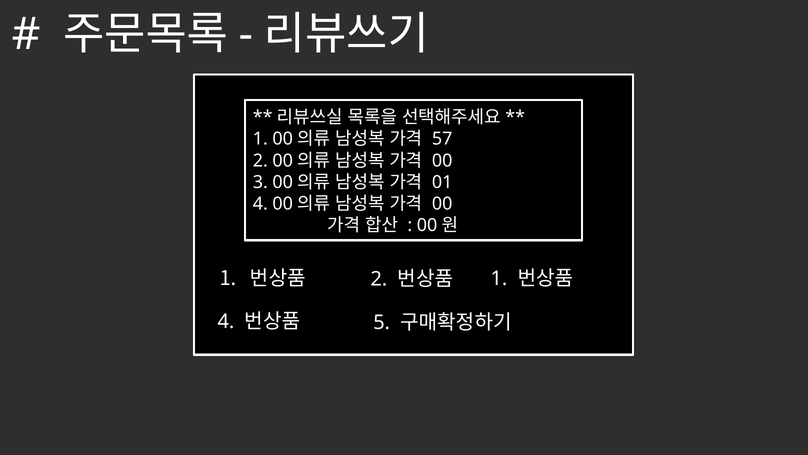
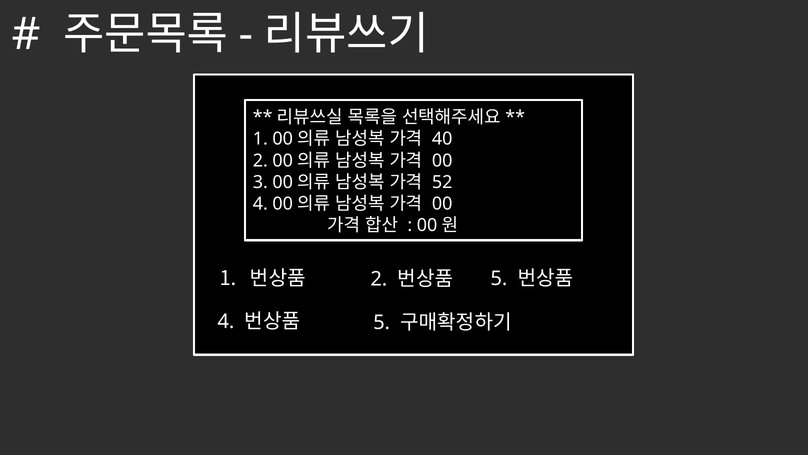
57: 57 -> 40
01: 01 -> 52
1 at (499, 278): 1 -> 5
